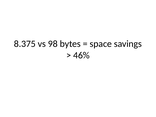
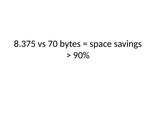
98: 98 -> 70
46%: 46% -> 90%
